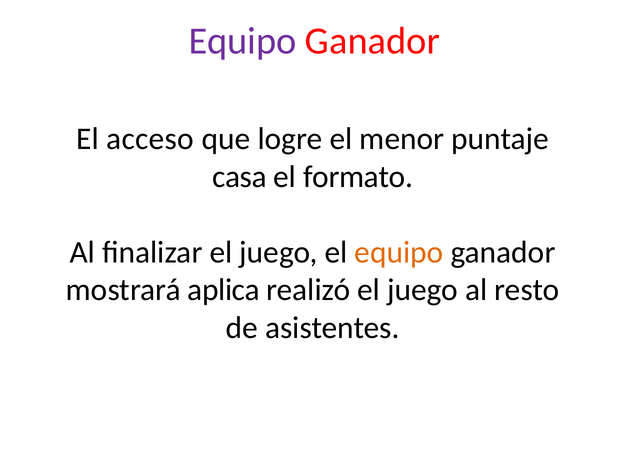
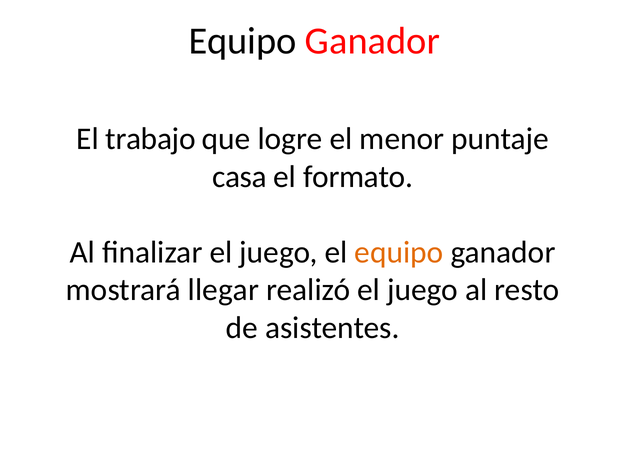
Equipo at (242, 41) colour: purple -> black
acceso: acceso -> trabajo
aplica: aplica -> llegar
